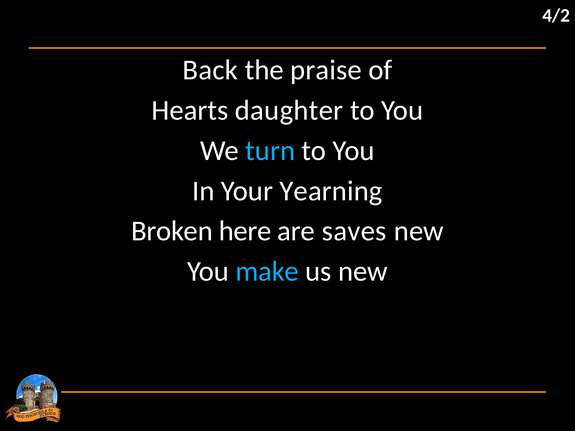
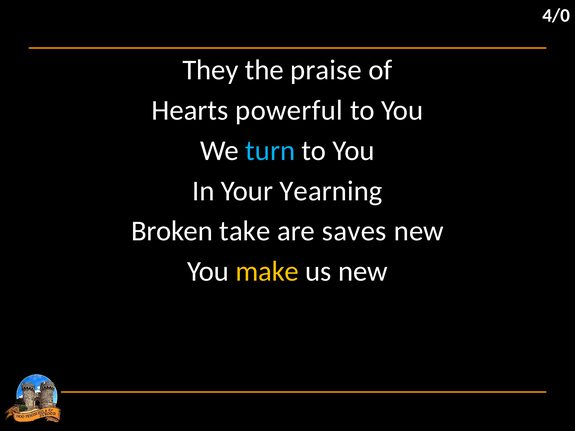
4/2: 4/2 -> 4/0
Back: Back -> They
daughter: daughter -> powerful
here: here -> take
make colour: light blue -> yellow
